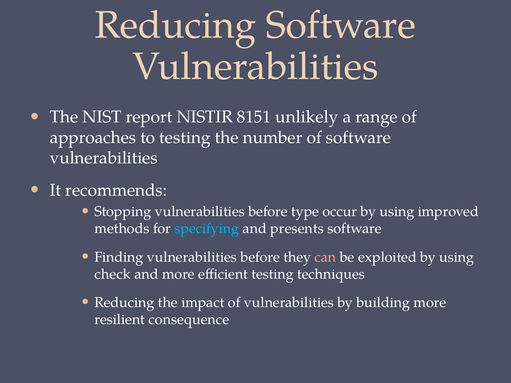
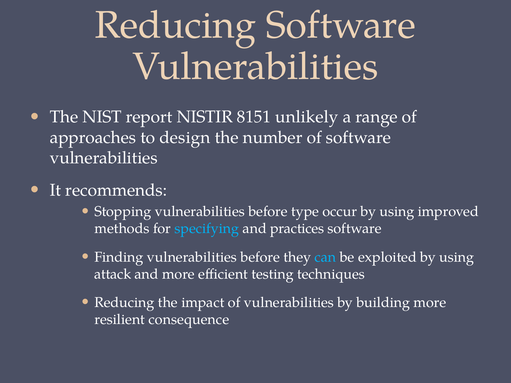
to testing: testing -> design
presents: presents -> practices
can colour: pink -> light blue
check: check -> attack
